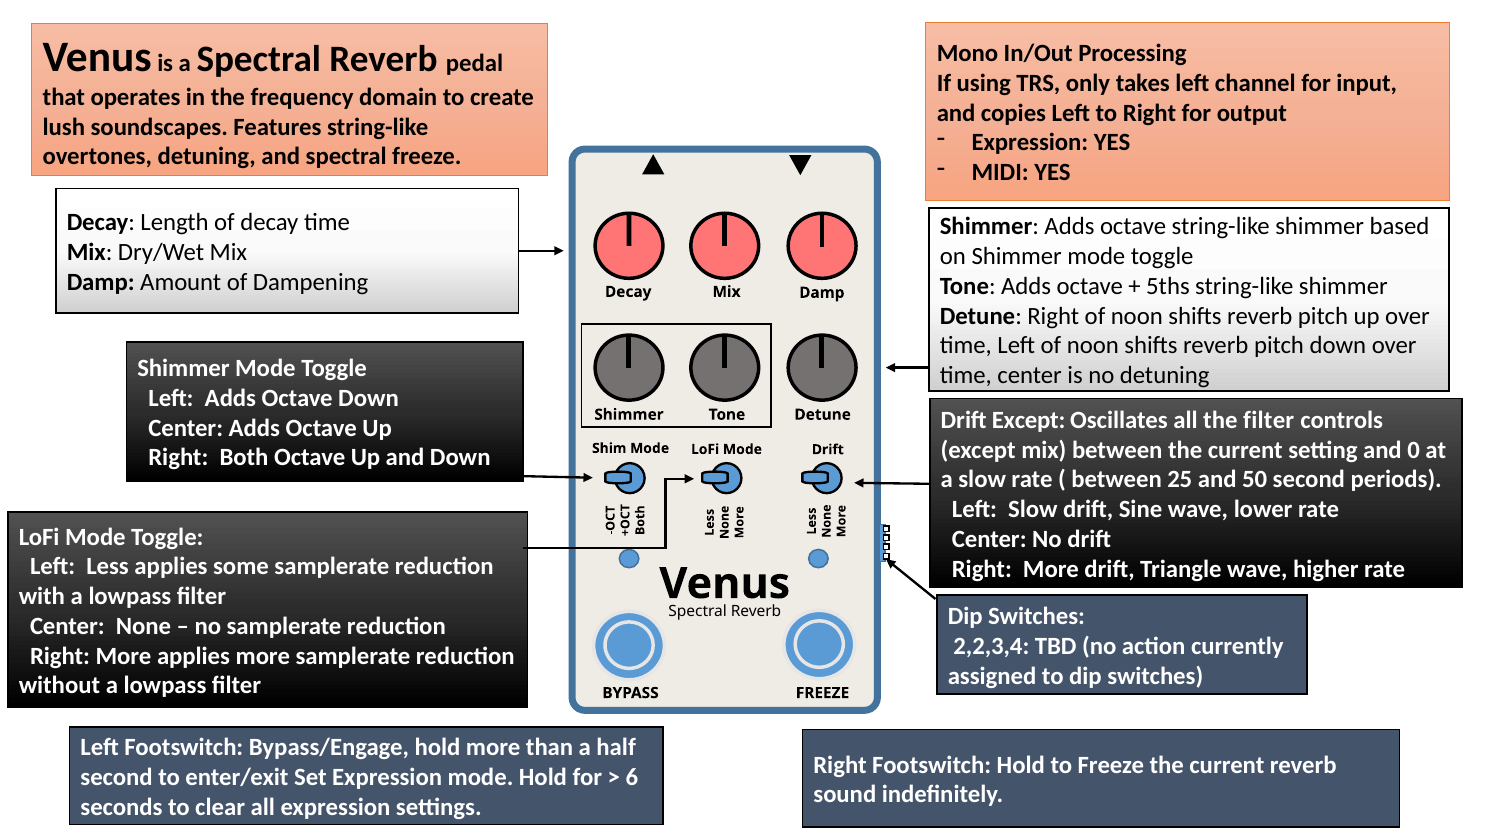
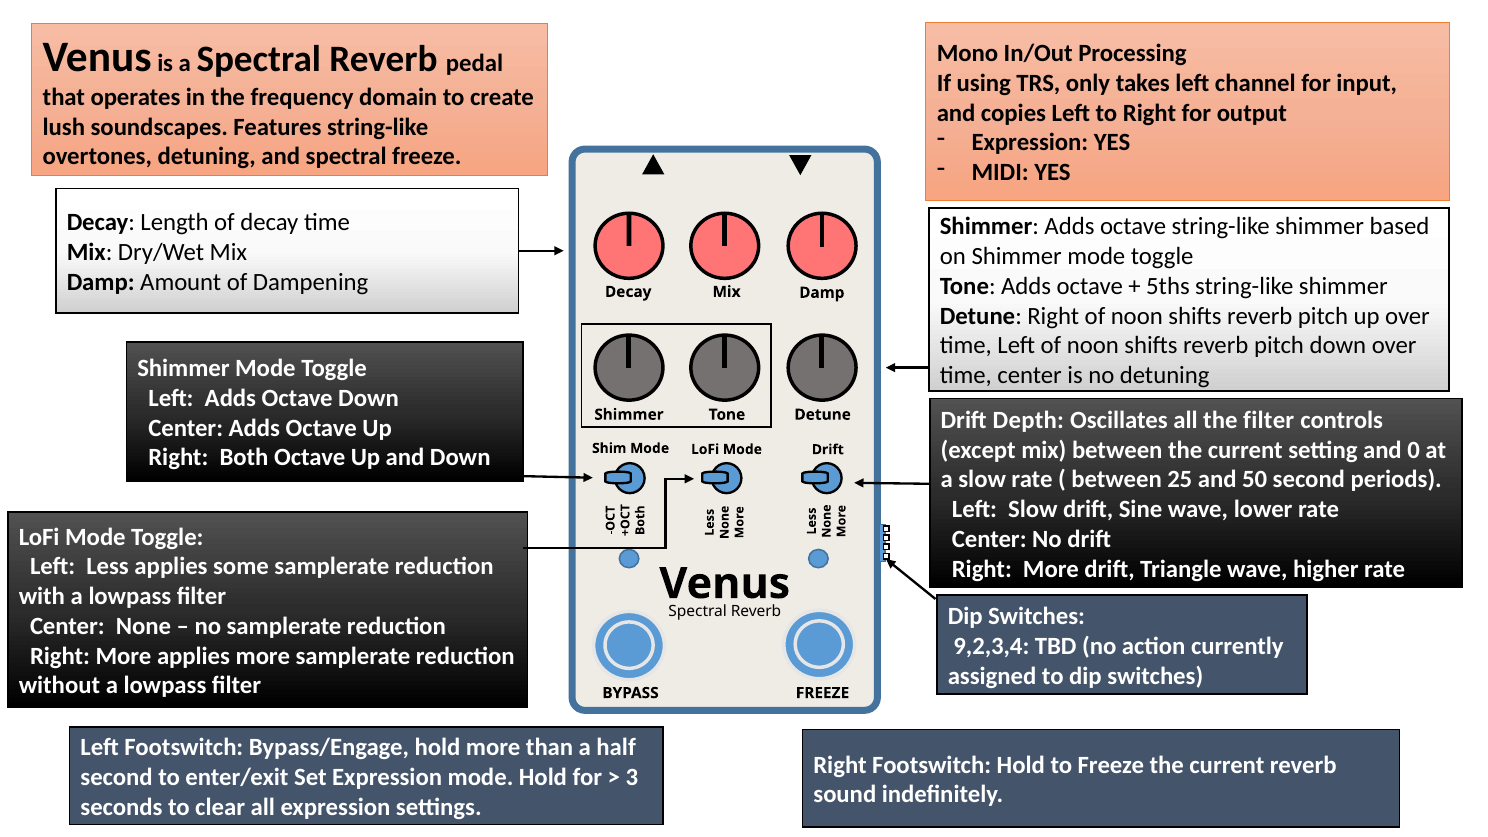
Drift Except: Except -> Depth
2,2,3,4: 2,2,3,4 -> 9,2,3,4
6: 6 -> 3
